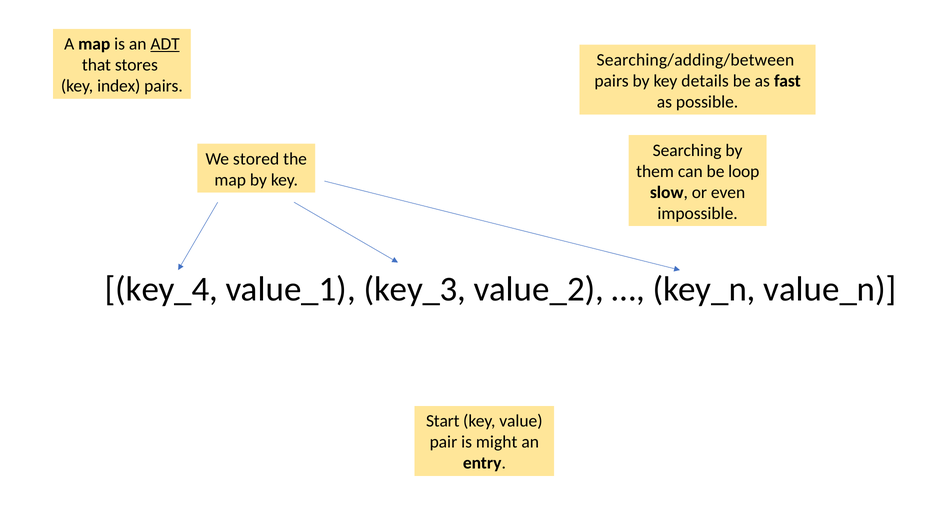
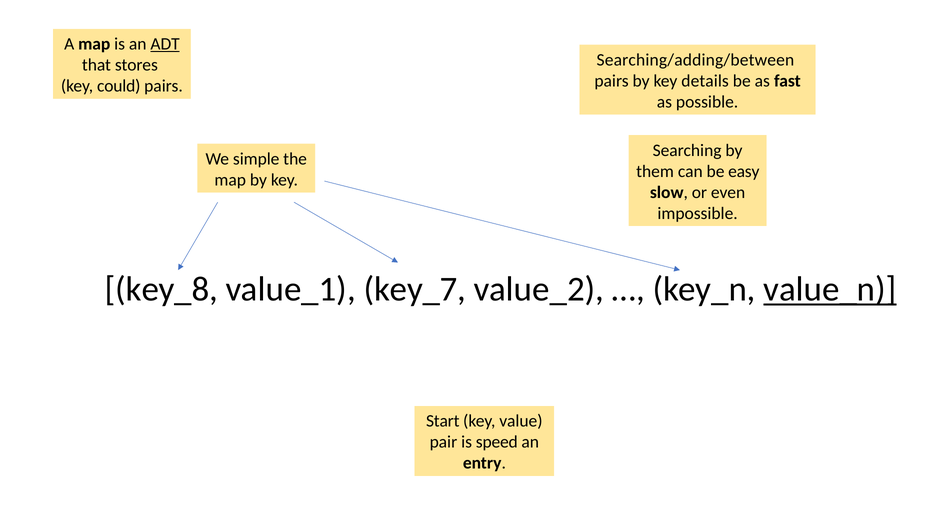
index: index -> could
stored: stored -> simple
loop: loop -> easy
key_4: key_4 -> key_8
key_3: key_3 -> key_7
value_n underline: none -> present
might: might -> speed
